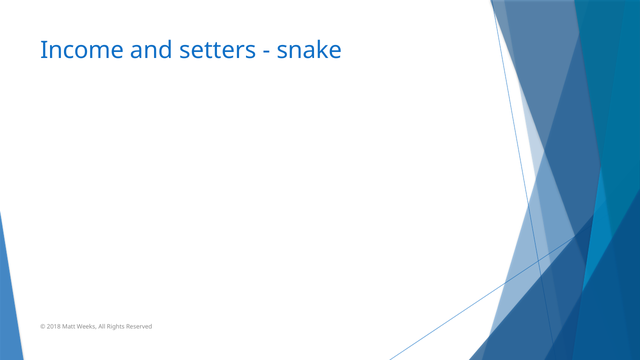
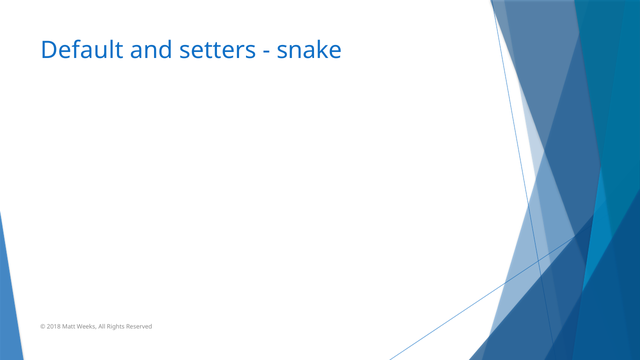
Income: Income -> Default
